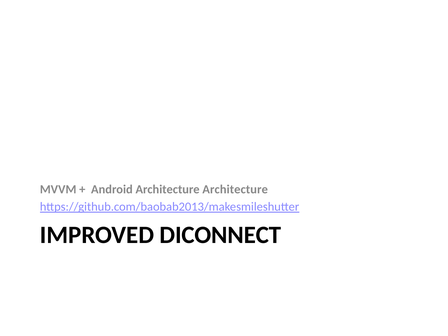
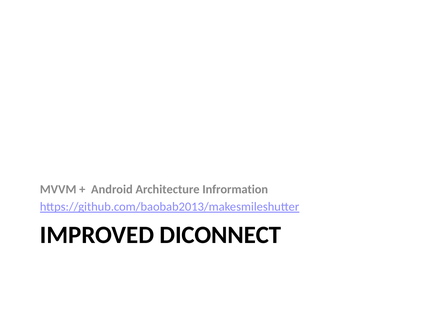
Architecture Architecture: Architecture -> Infrormation
